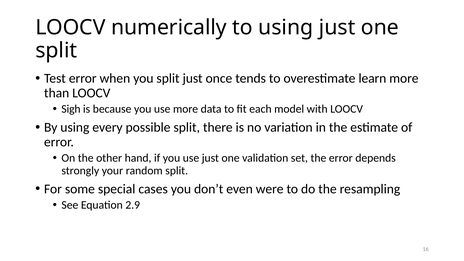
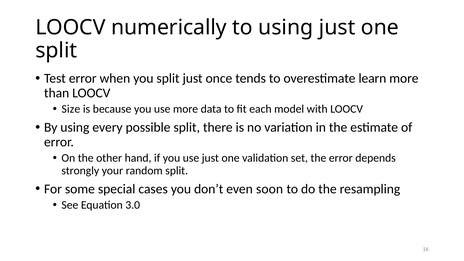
Sigh: Sigh -> Size
were: were -> soon
2.9: 2.9 -> 3.0
